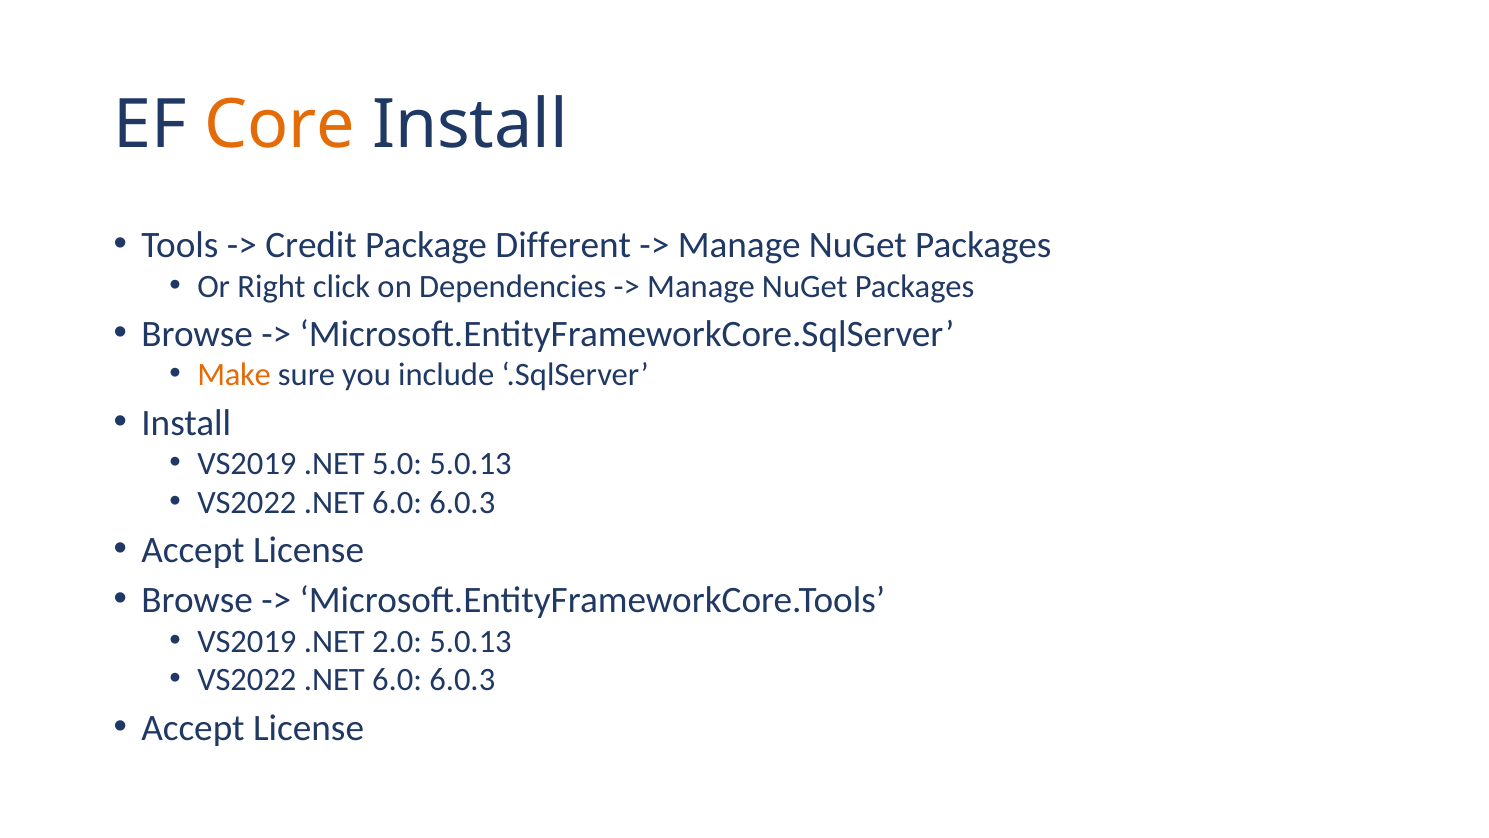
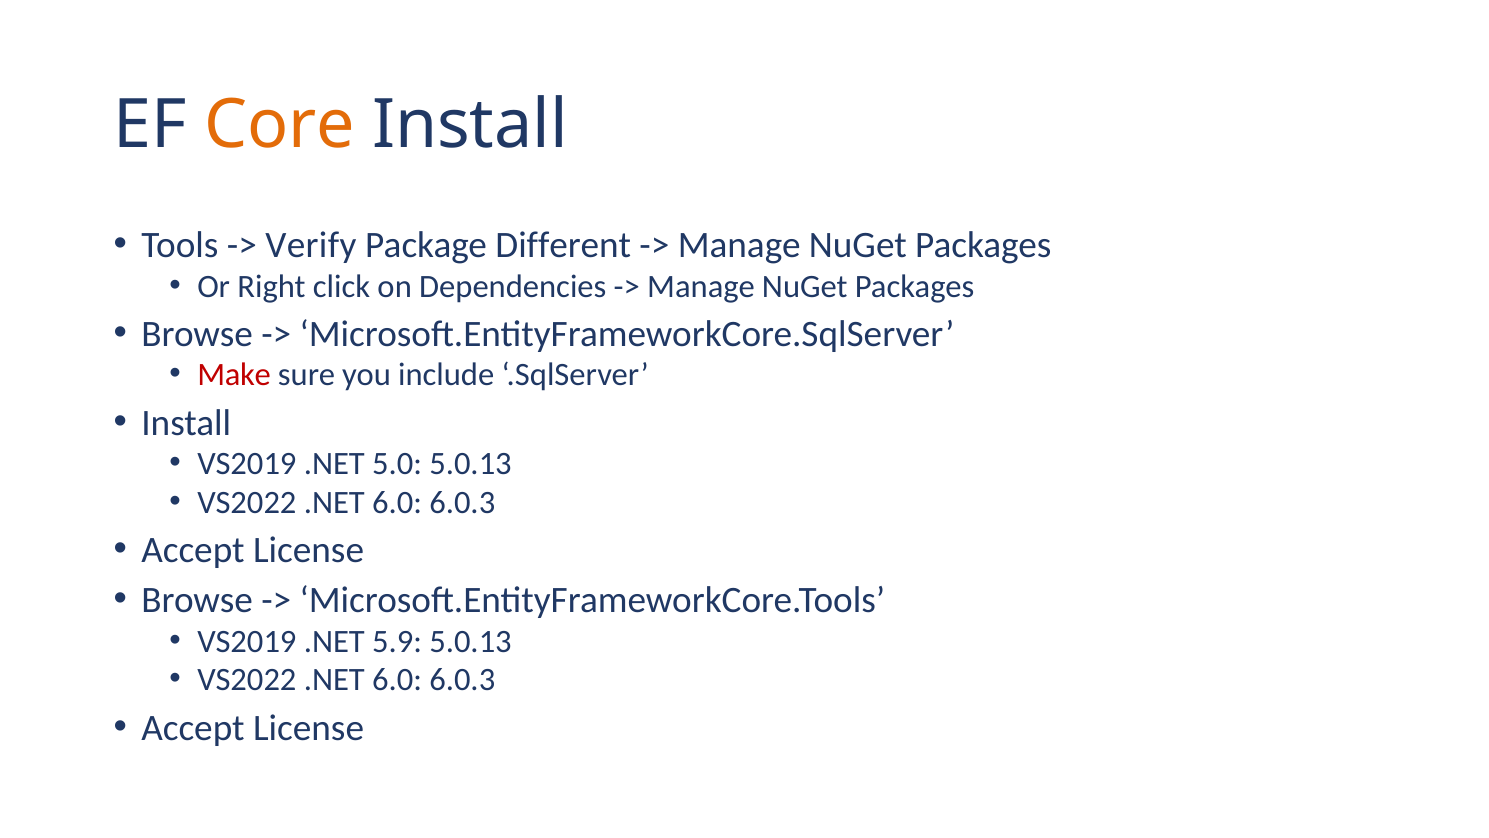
Credit: Credit -> Verify
Make colour: orange -> red
2.0: 2.0 -> 5.9
